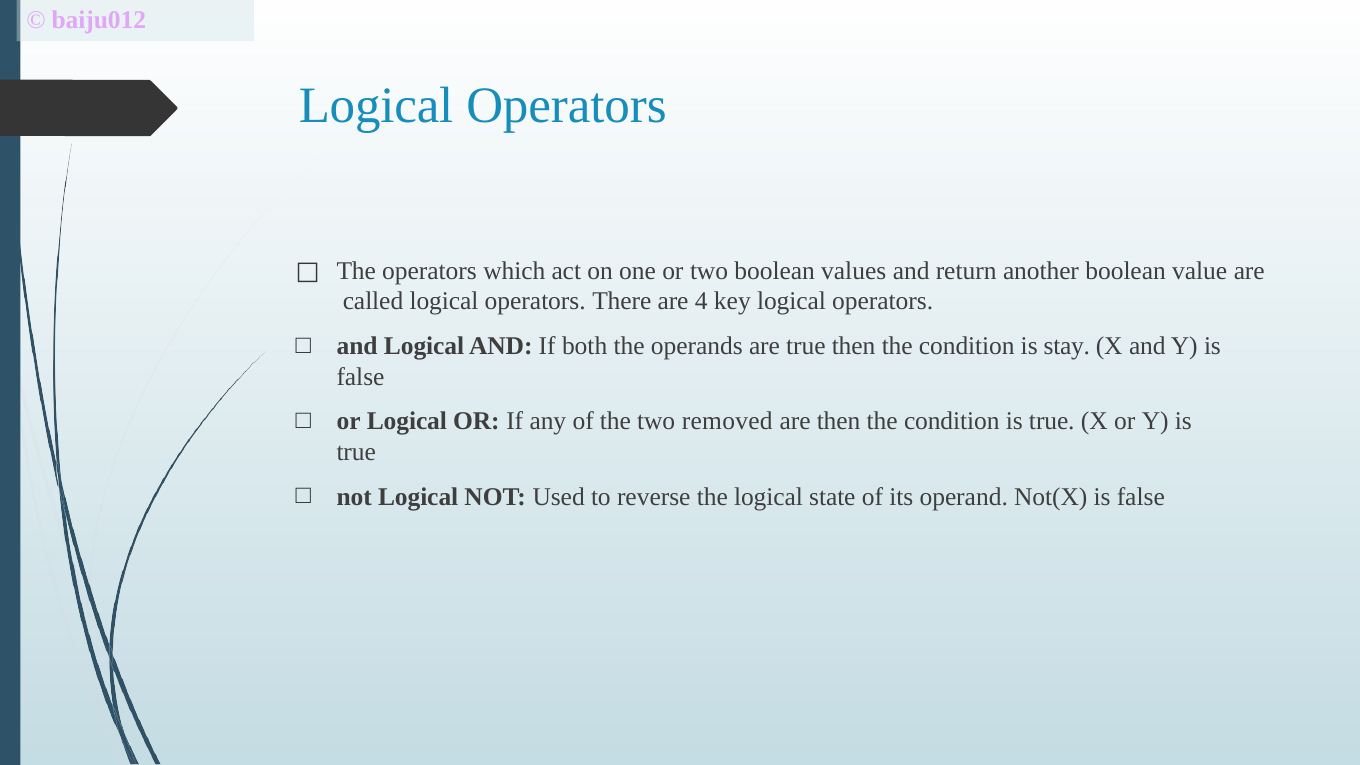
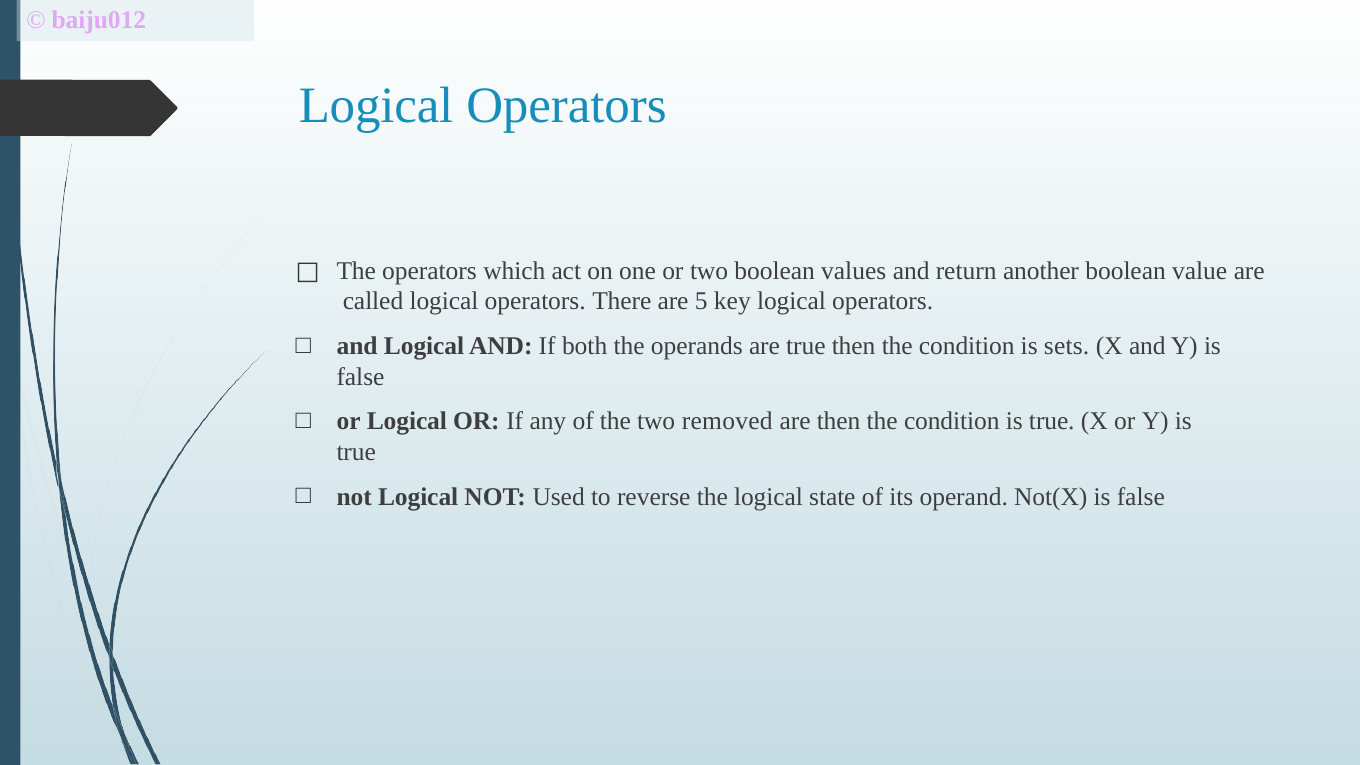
4: 4 -> 5
stay: stay -> sets
